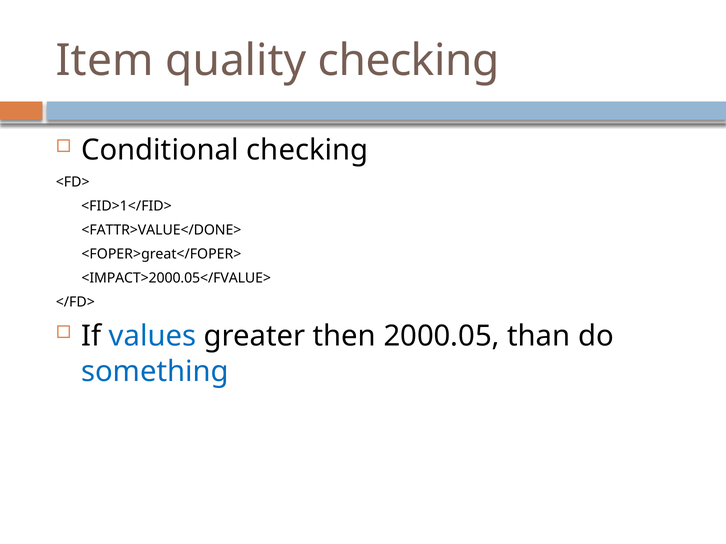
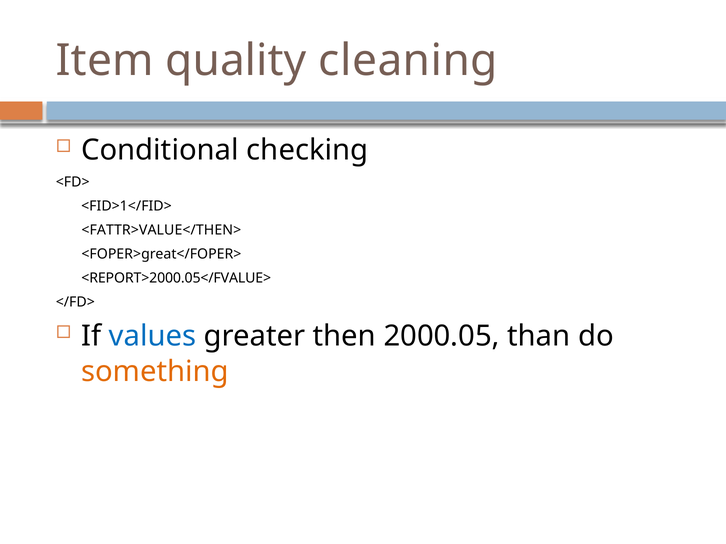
quality checking: checking -> cleaning
<FATTR>VALUE</DONE>: <FATTR>VALUE</DONE> -> <FATTR>VALUE</THEN>
<IMPACT>2000.05</FVALUE>: <IMPACT>2000.05</FVALUE> -> <REPORT>2000.05</FVALUE>
something colour: blue -> orange
